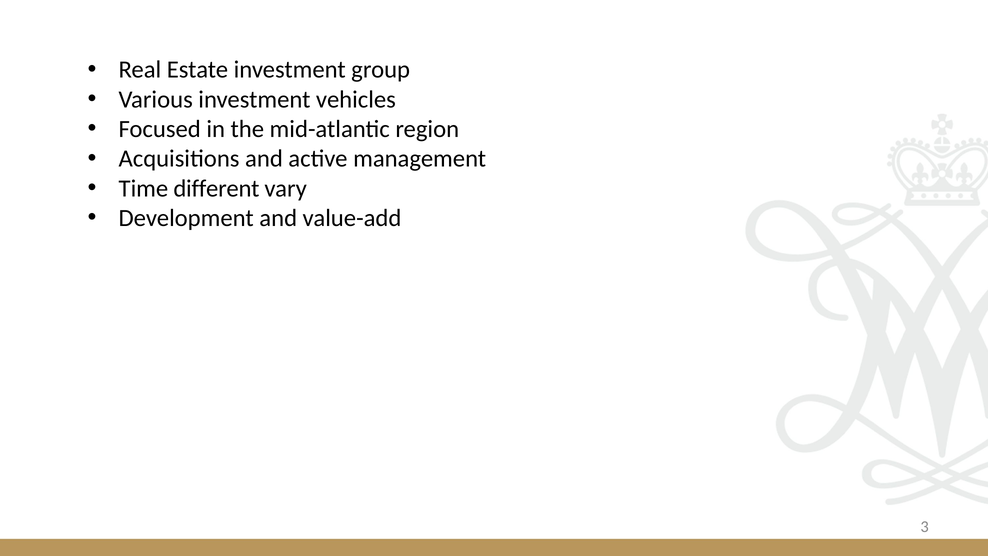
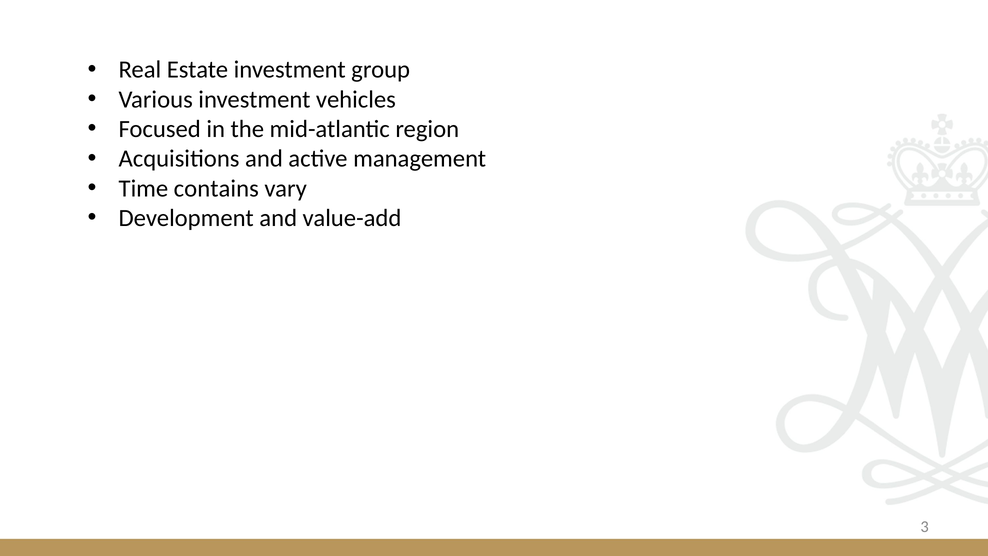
different: different -> contains
